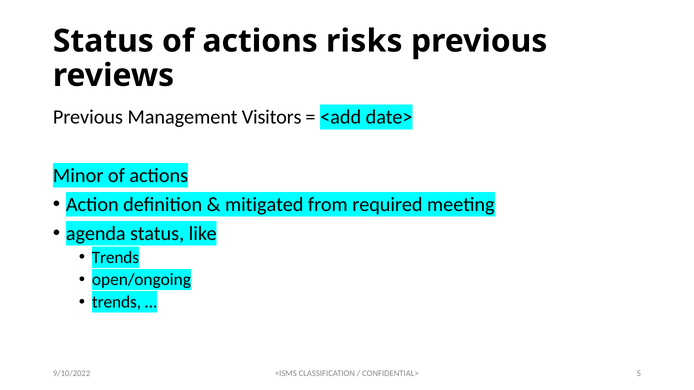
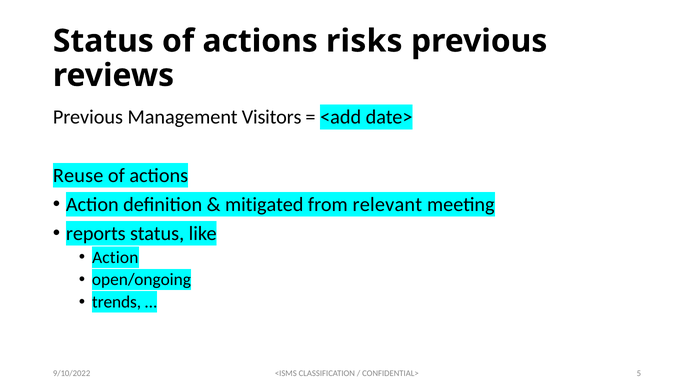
Minor: Minor -> Reuse
required: required -> relevant
agenda: agenda -> reports
Trends at (115, 258): Trends -> Action
